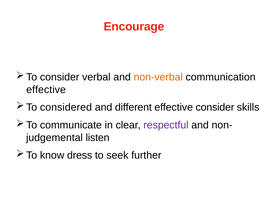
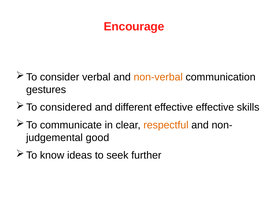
effective at (46, 90): effective -> gestures
effective consider: consider -> effective
respectful colour: purple -> orange
listen: listen -> good
dress: dress -> ideas
